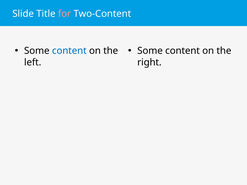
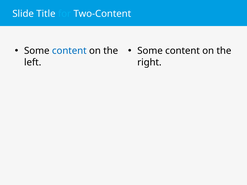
for colour: pink -> light blue
